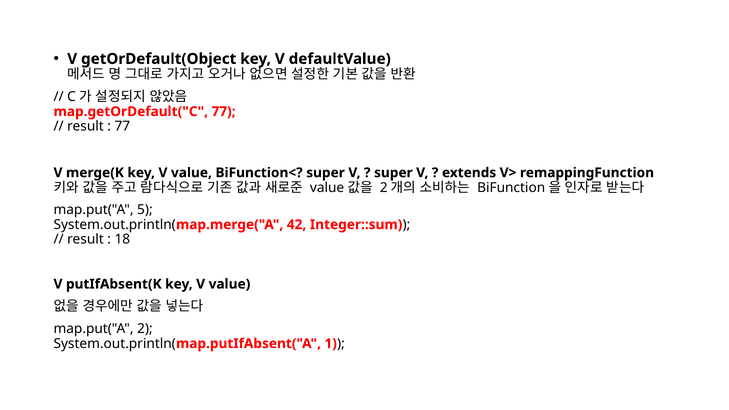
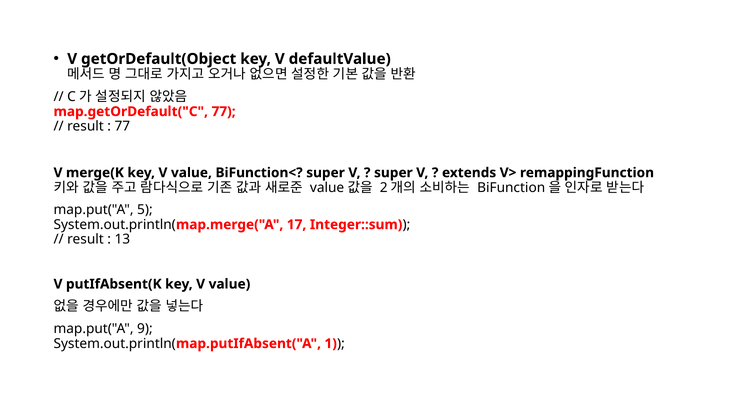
42: 42 -> 17
18: 18 -> 13
2: 2 -> 9
